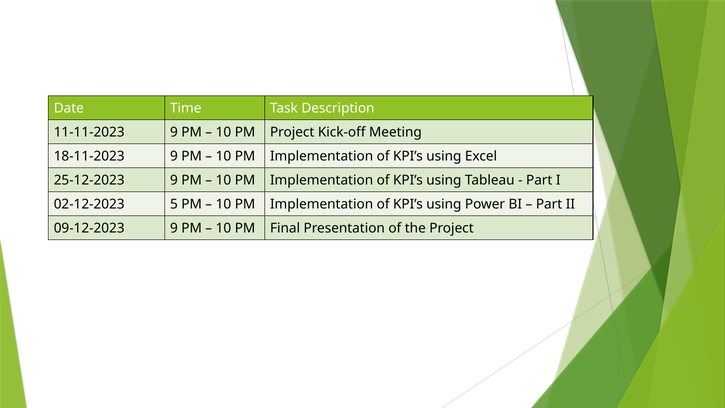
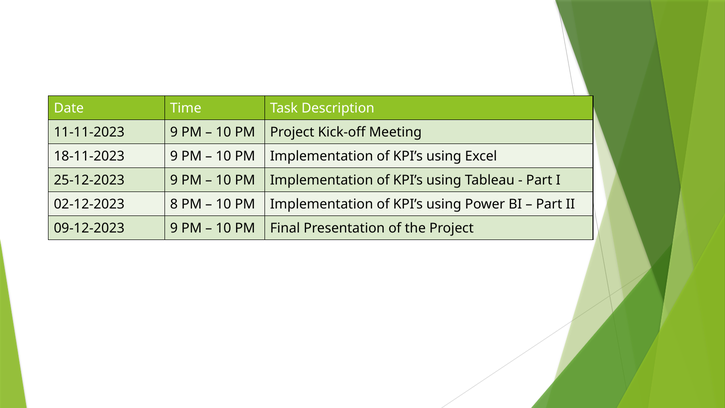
5: 5 -> 8
